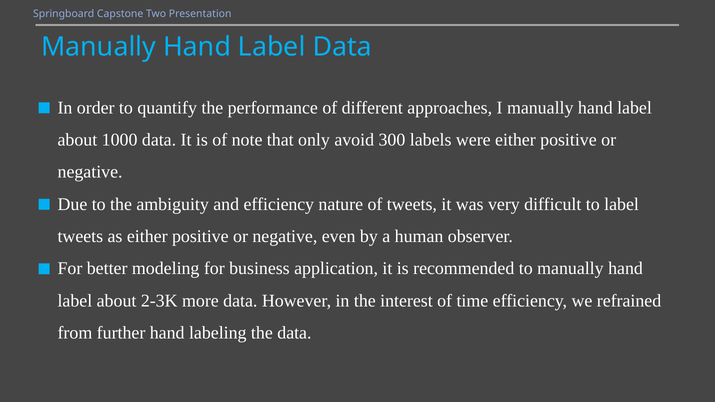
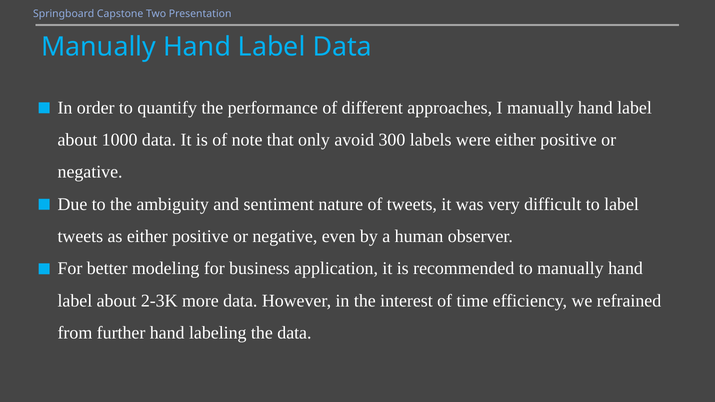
and efficiency: efficiency -> sentiment
